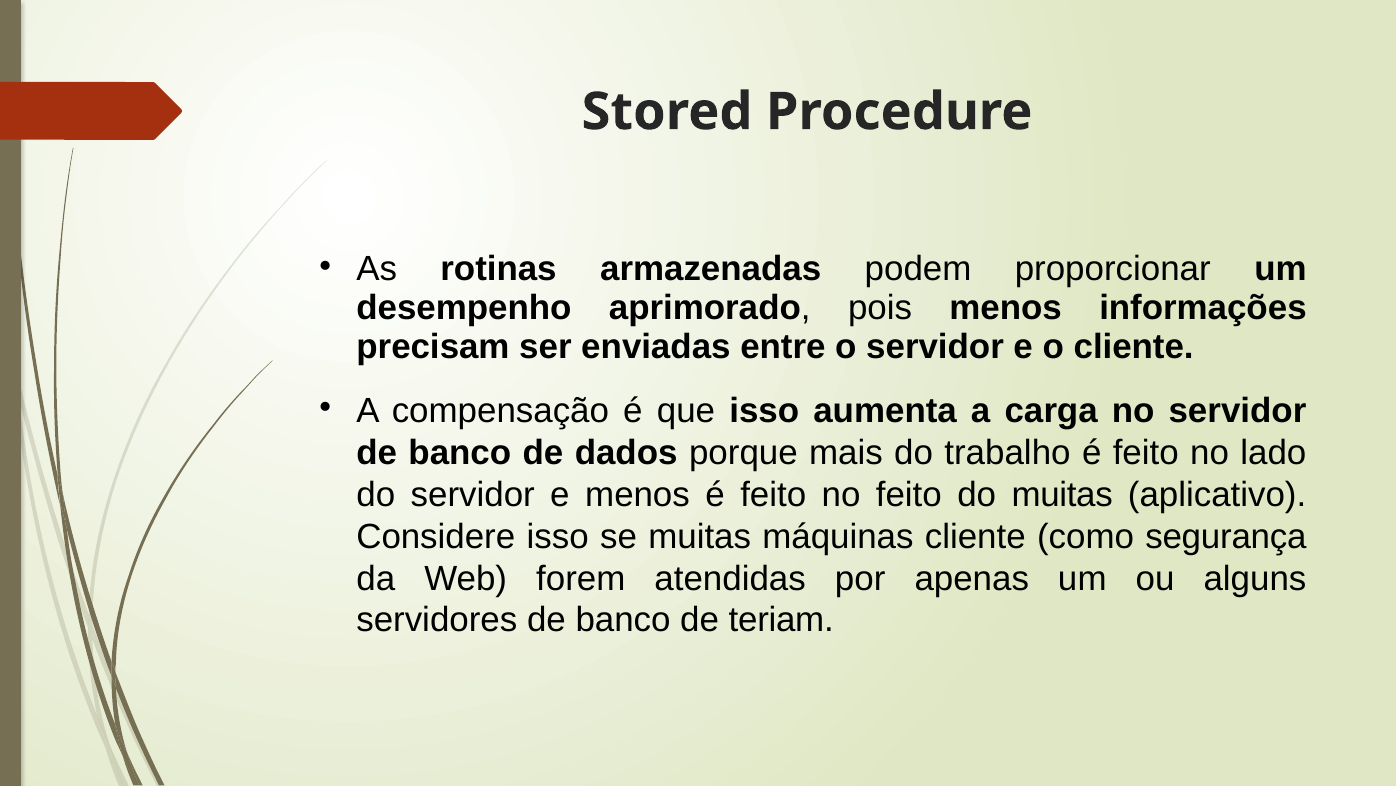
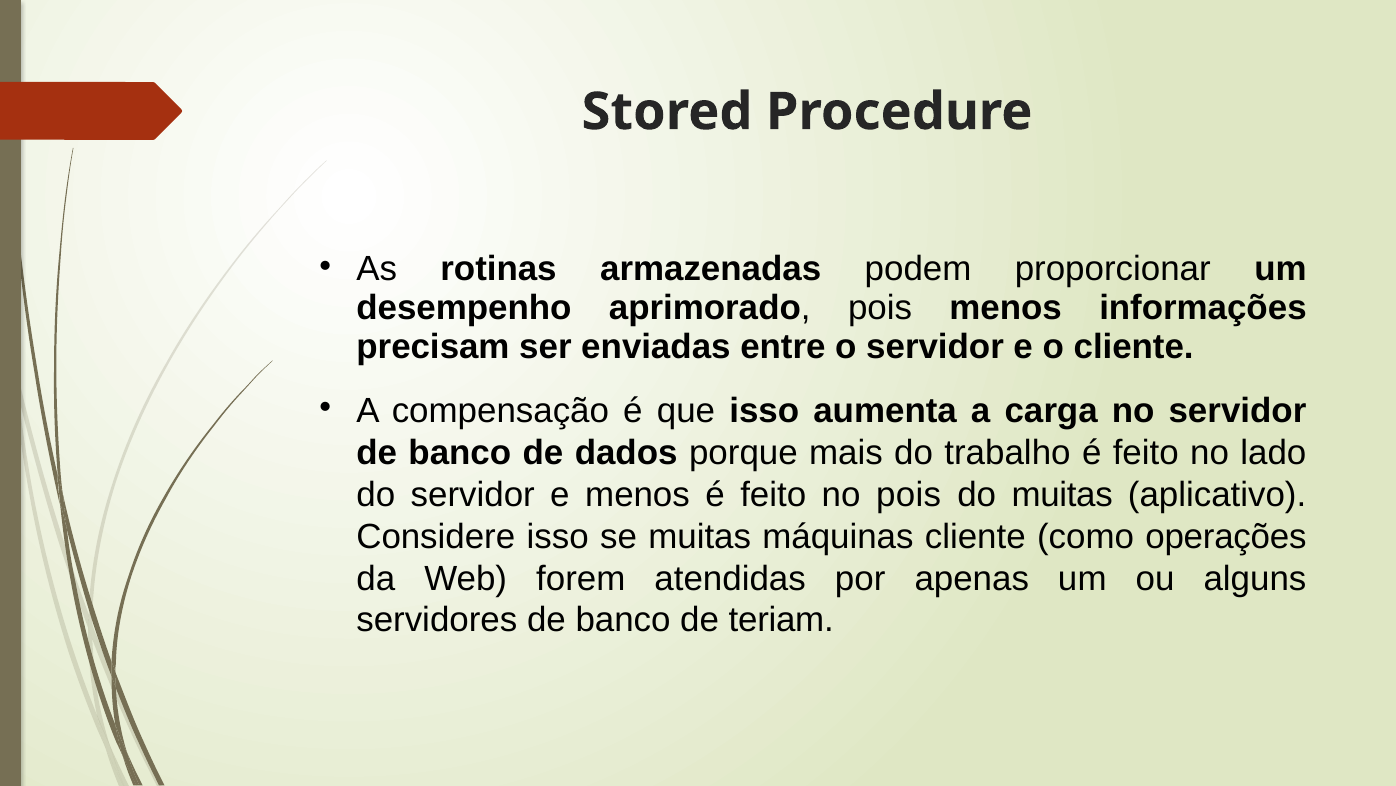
no feito: feito -> pois
segurança: segurança -> operações
